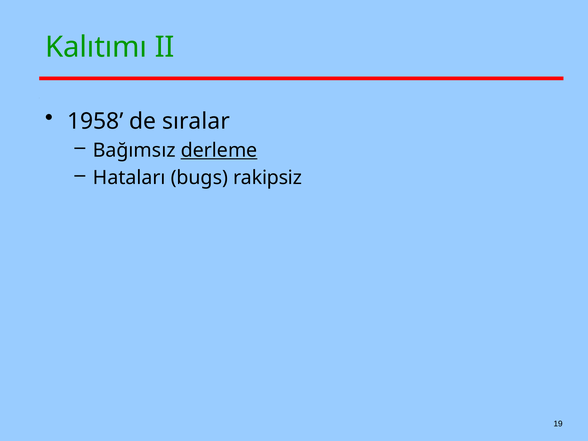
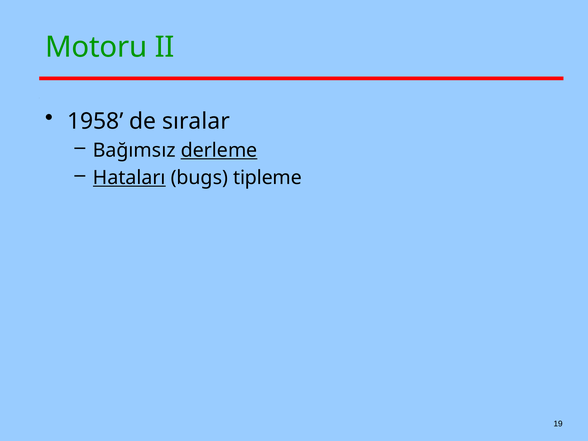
Kalıtımı: Kalıtımı -> Motoru
Hataları underline: none -> present
rakipsiz: rakipsiz -> tipleme
